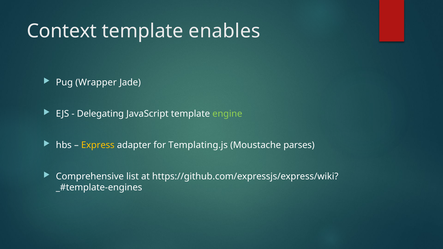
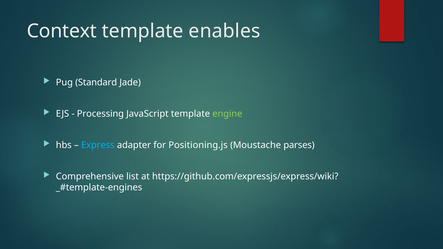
Wrapper: Wrapper -> Standard
Delegating: Delegating -> Processing
Express colour: yellow -> light blue
Templating.js: Templating.js -> Positioning.js
